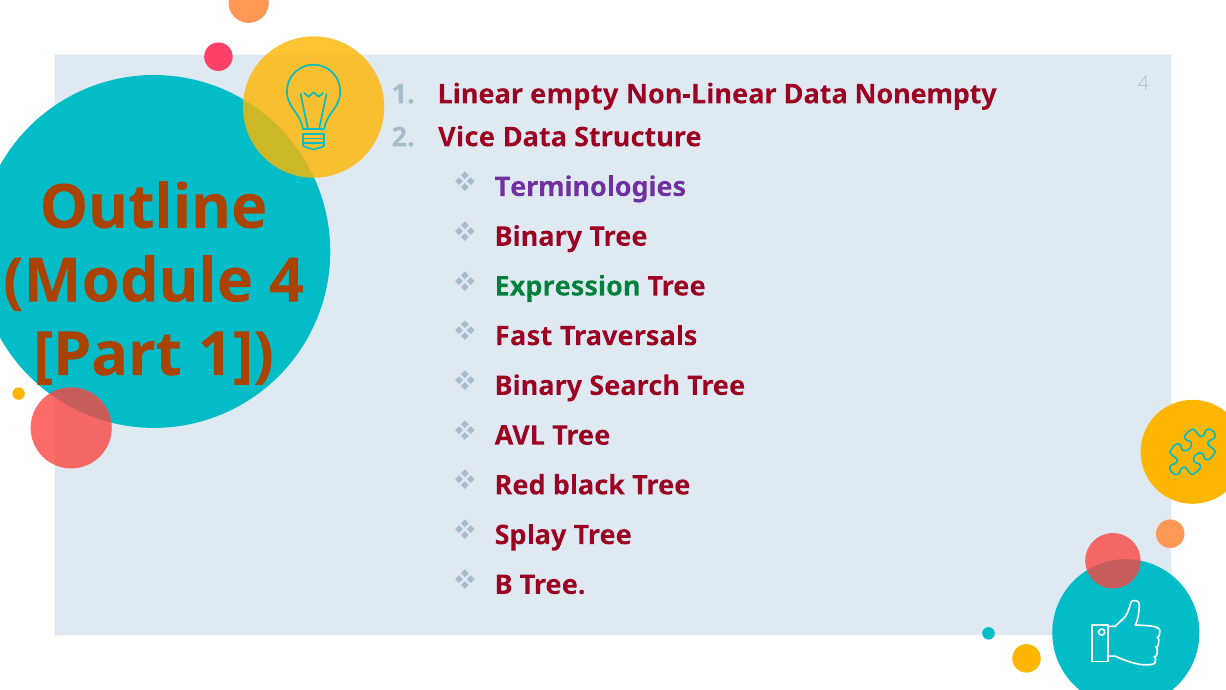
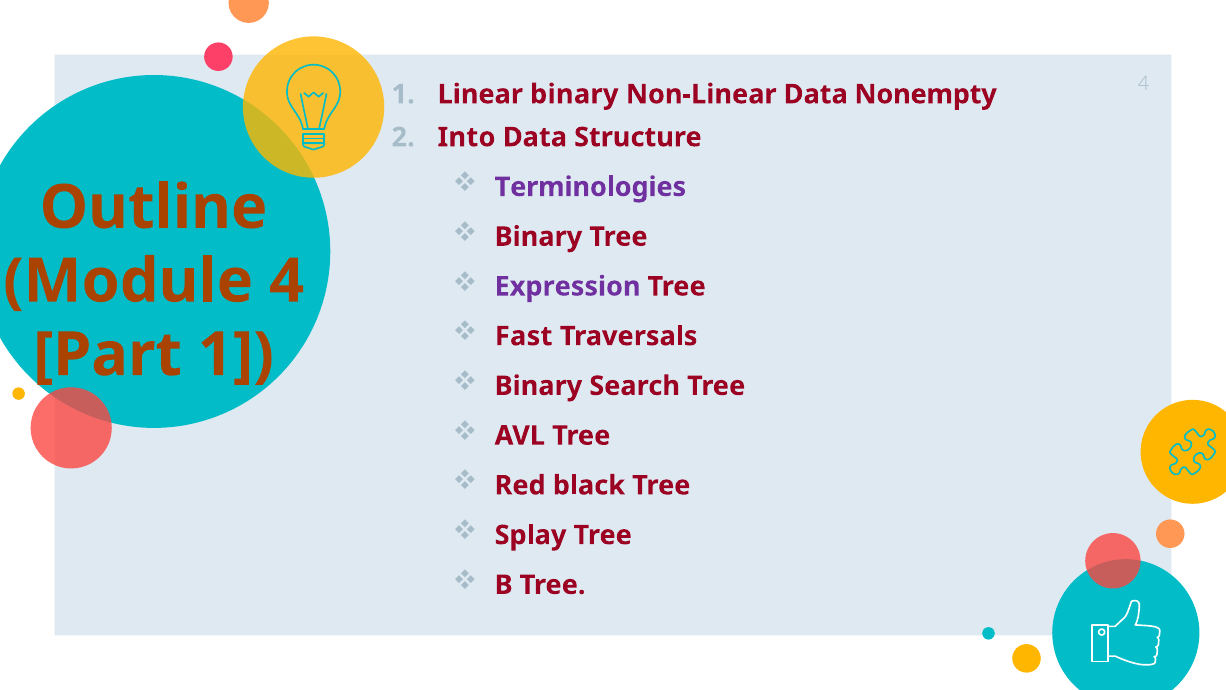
Linear empty: empty -> binary
Vice: Vice -> Into
Expression colour: green -> purple
